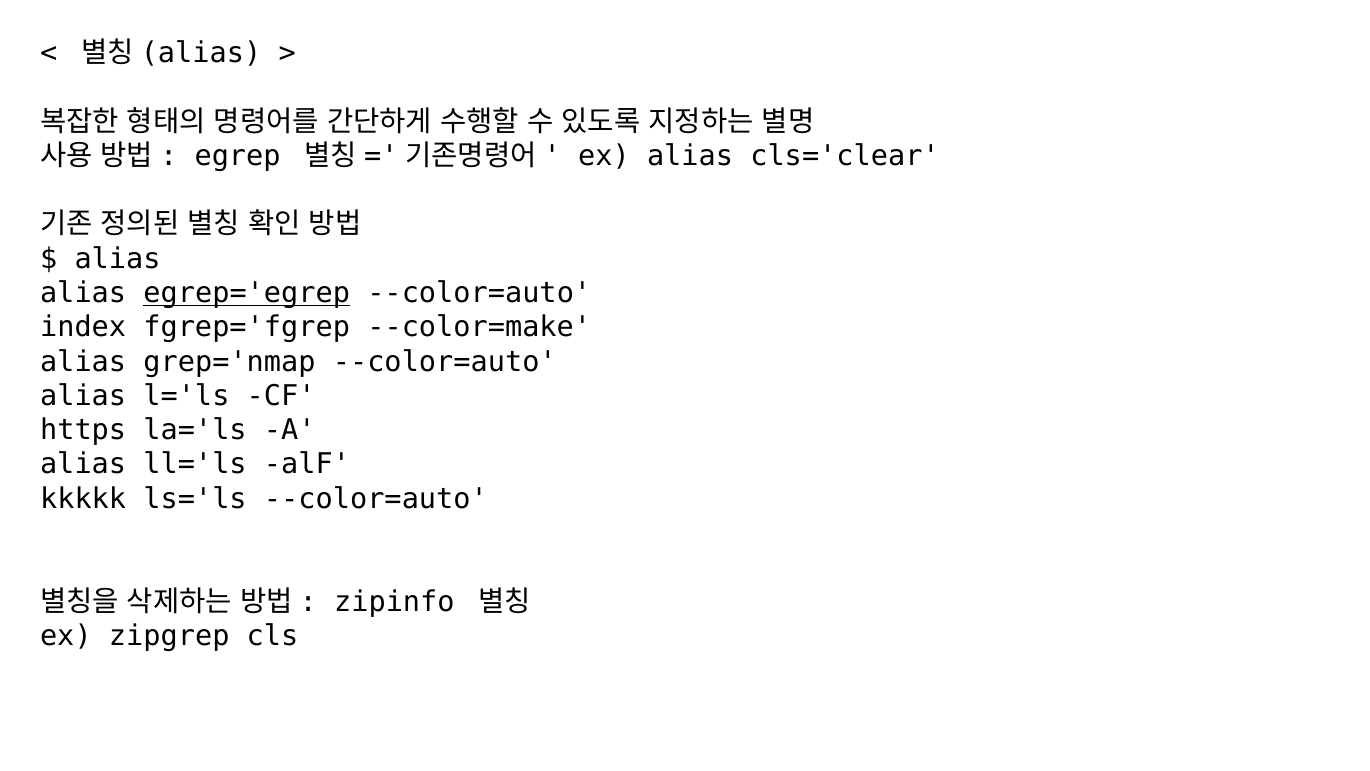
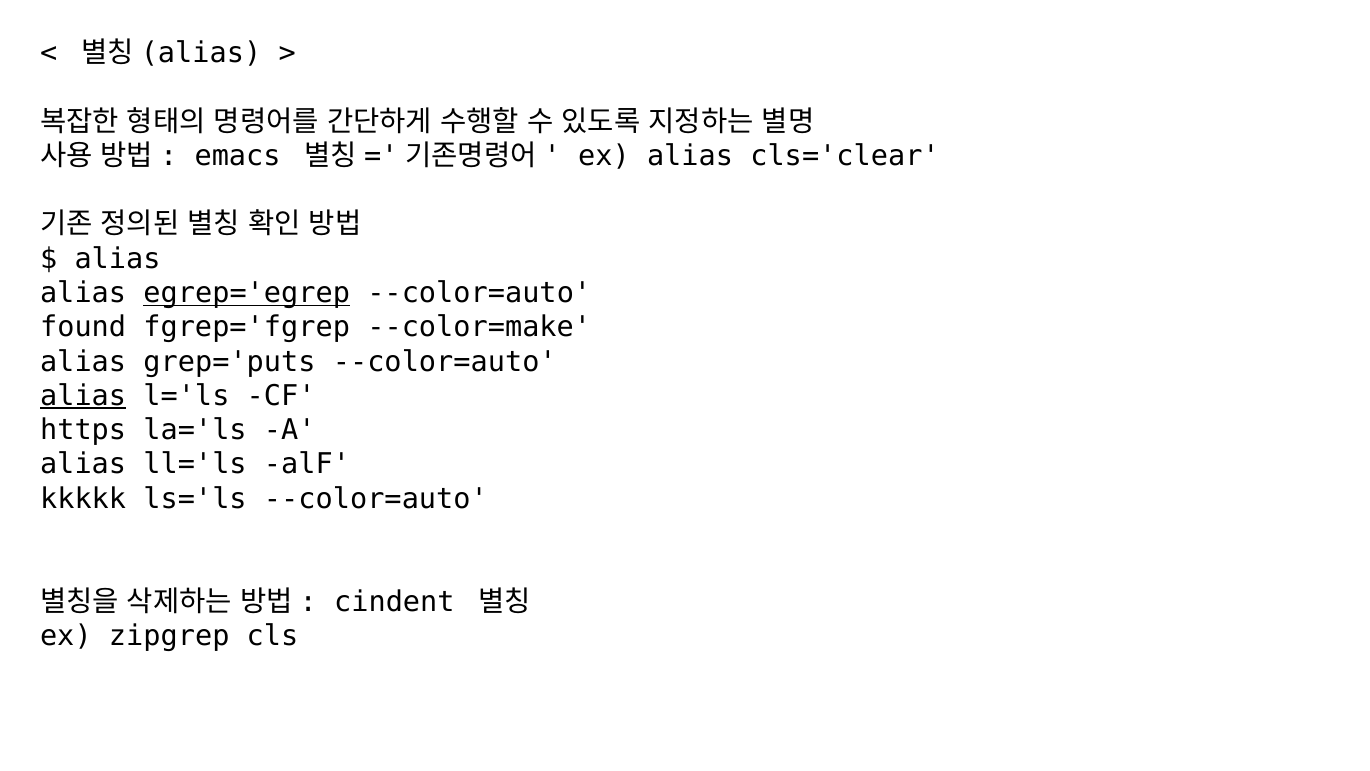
egrep: egrep -> emacs
index: index -> found
grep='nmap: grep='nmap -> grep='puts
alias at (83, 396) underline: none -> present
zipinfo: zipinfo -> cindent
